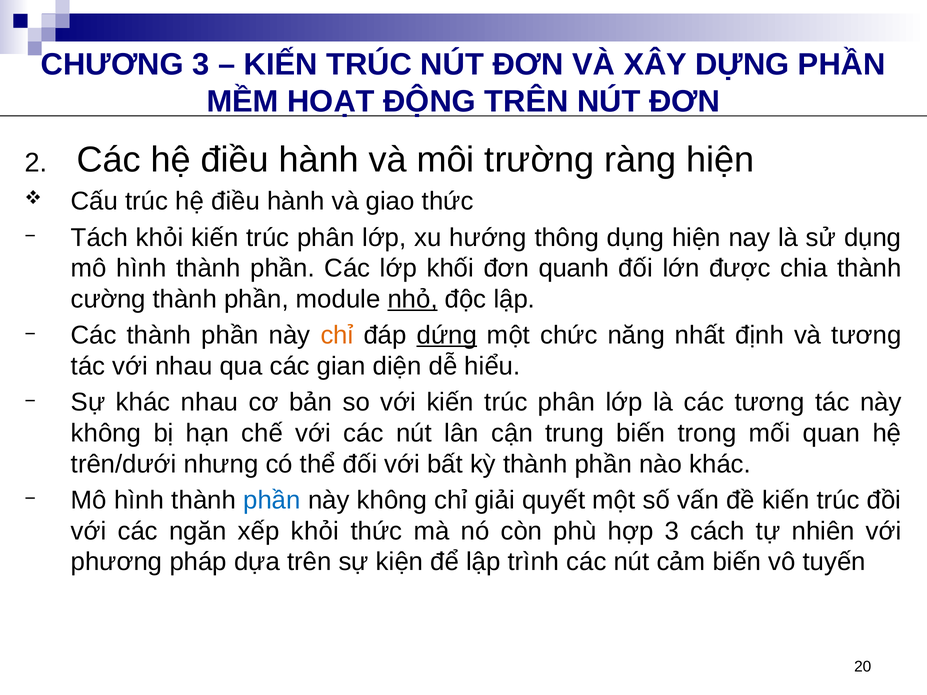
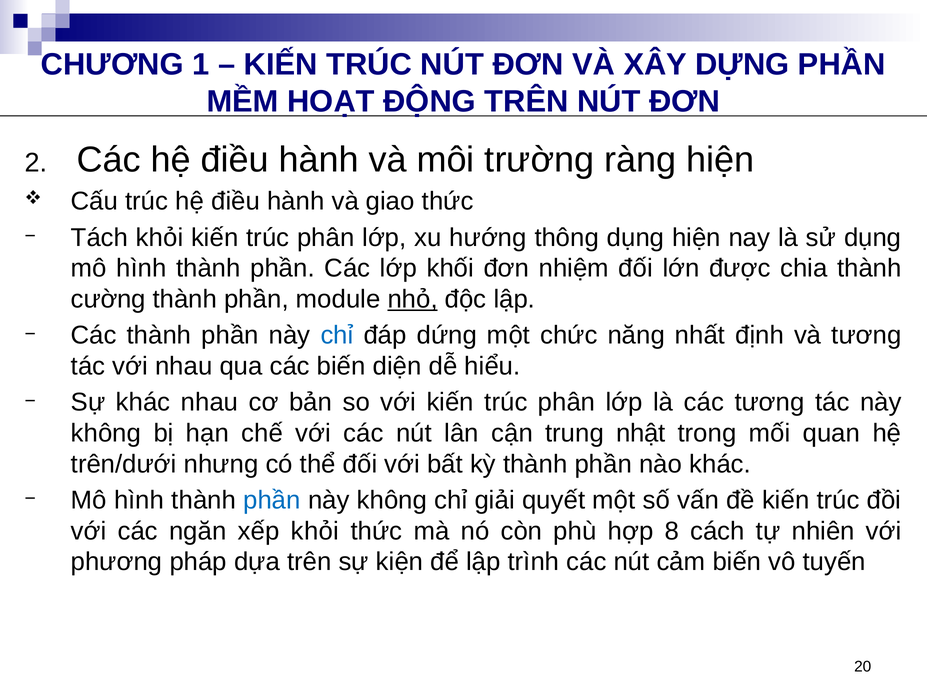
CHƯƠNG 3: 3 -> 1
quanh: quanh -> nhiệm
chỉ at (337, 336) colour: orange -> blue
dứng underline: present -> none
các gian: gian -> biến
trung biến: biến -> nhật
hợp 3: 3 -> 8
